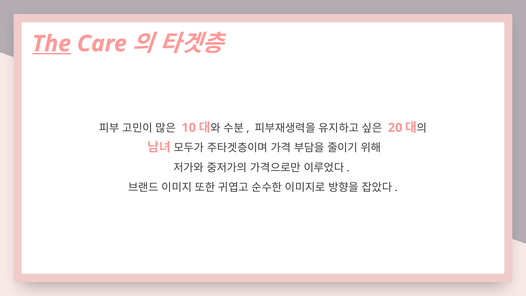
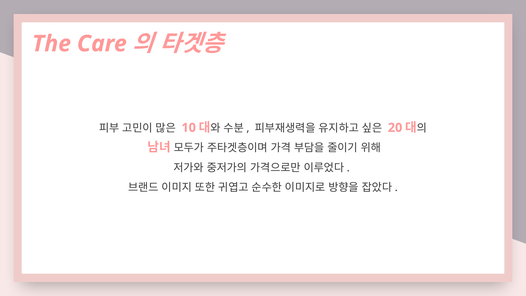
The underline: present -> none
